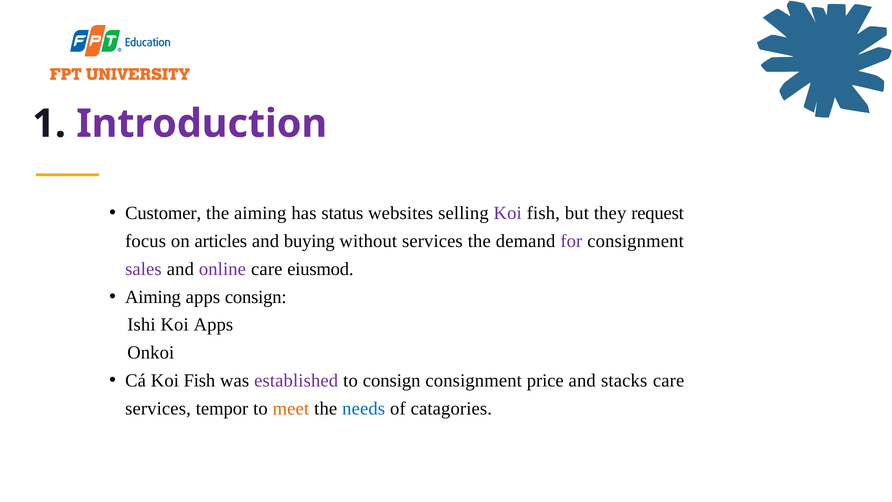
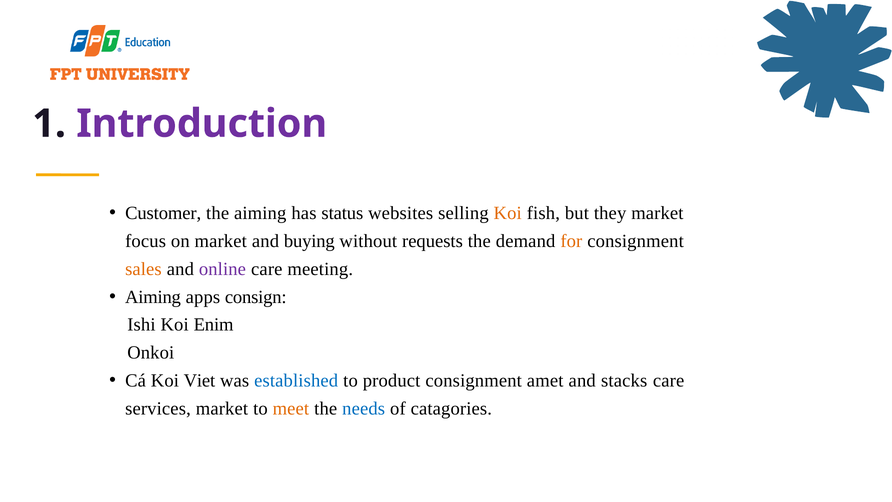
Koi at (508, 213) colour: purple -> orange
they request: request -> market
on articles: articles -> market
without services: services -> requests
for colour: purple -> orange
sales colour: purple -> orange
eiusmod: eiusmod -> meeting
Koi Apps: Apps -> Enim
Cá Koi Fish: Fish -> Viet
established colour: purple -> blue
to consign: consign -> product
price: price -> amet
services tempor: tempor -> market
